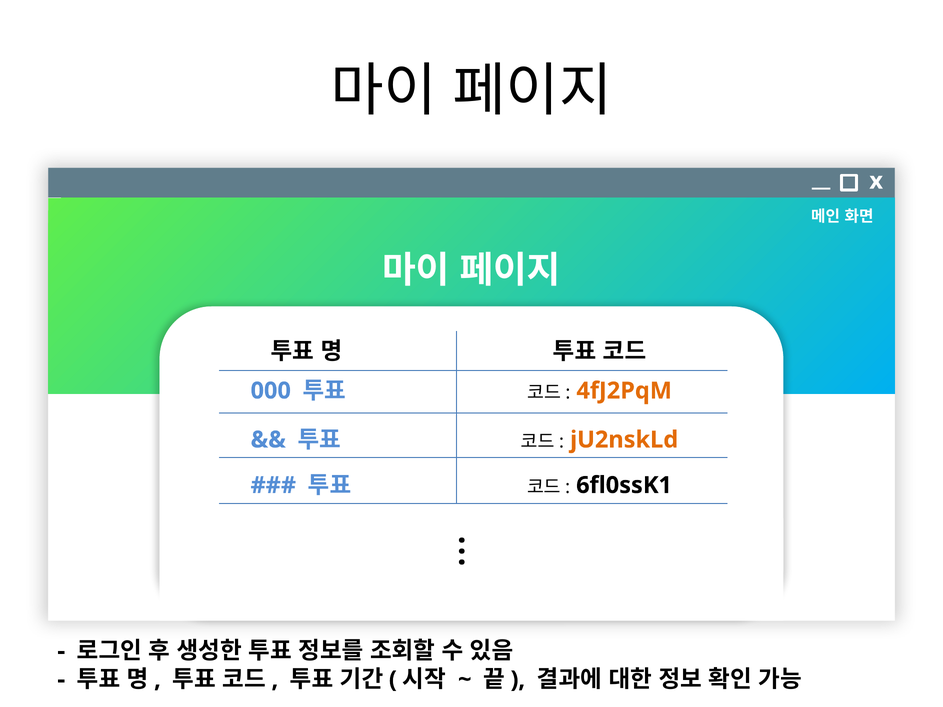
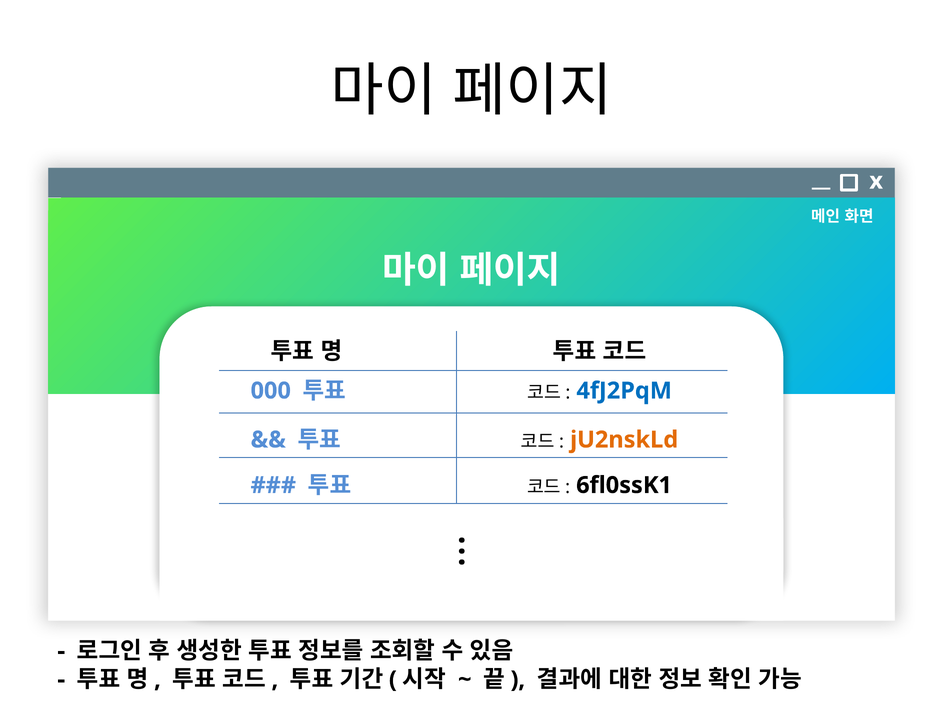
4fJ2PqM colour: orange -> blue
